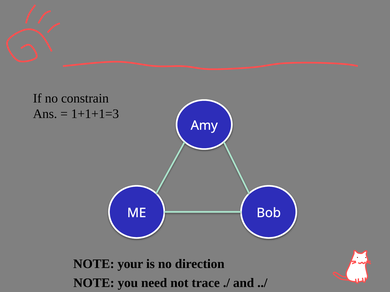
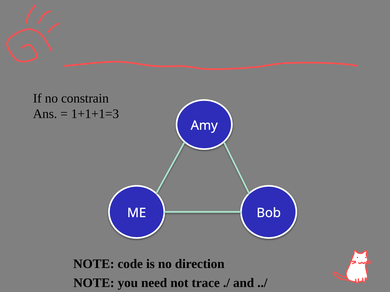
your: your -> code
